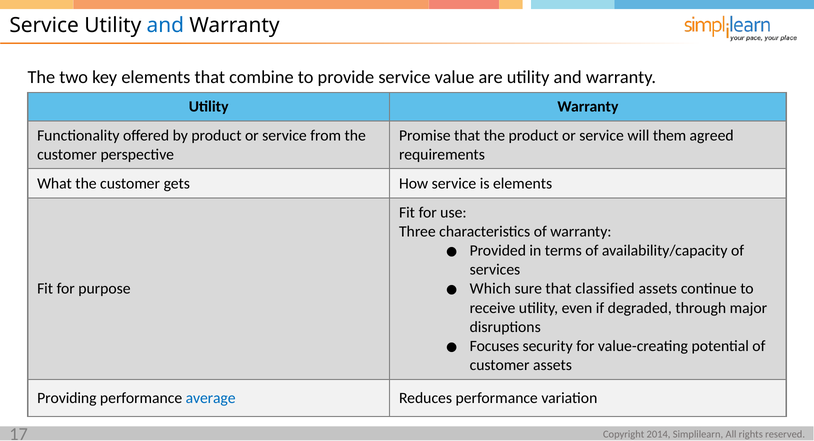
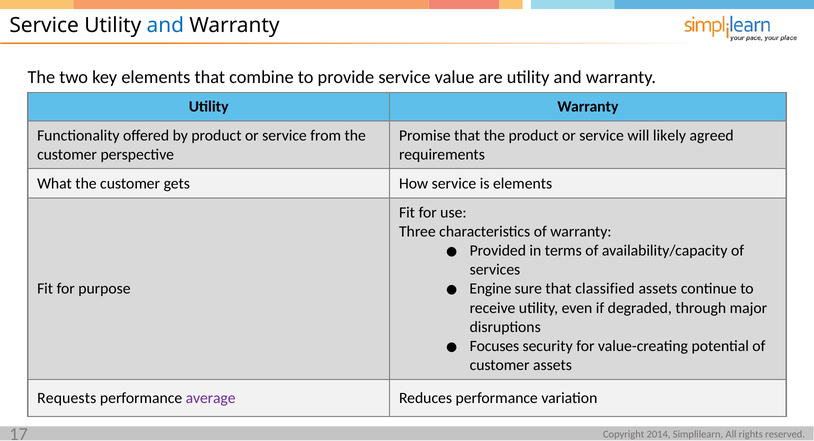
them: them -> likely
Which: Which -> Engine
Providing: Providing -> Requests
average colour: blue -> purple
